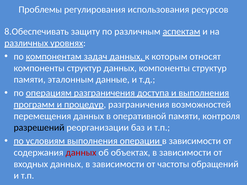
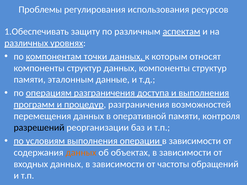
8.Обеспечивать: 8.Обеспечивать -> 1.Обеспечивать
задач: задач -> точки
данных at (81, 153) colour: red -> orange
